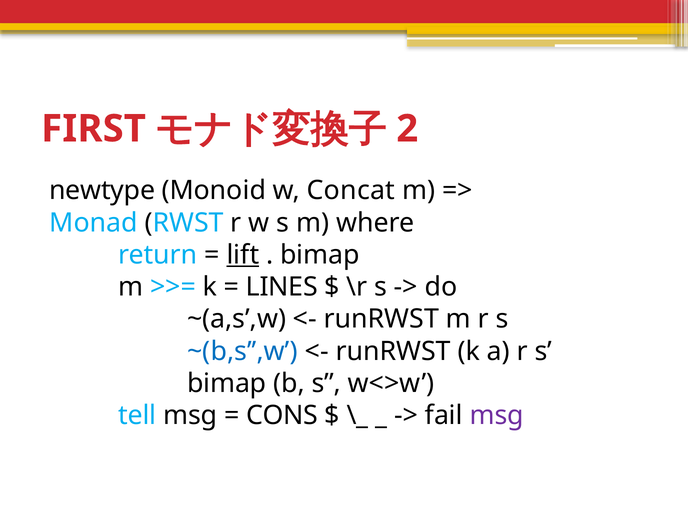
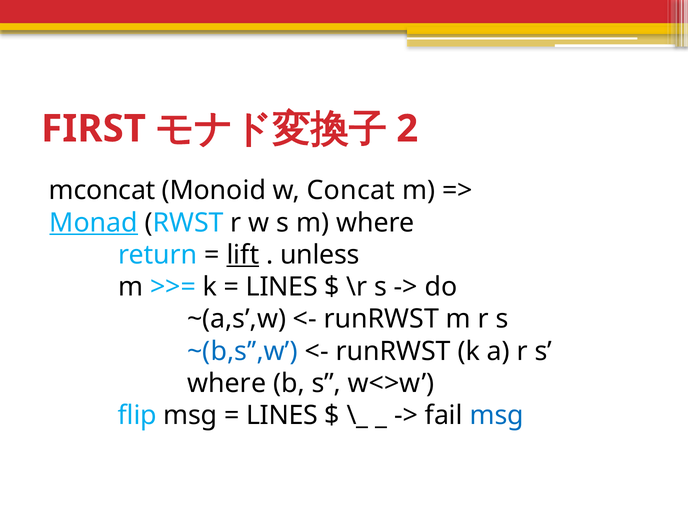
newtype: newtype -> mconcat
Monad underline: none -> present
bimap at (320, 255): bimap -> unless
bimap at (227, 383): bimap -> where
tell: tell -> flip
CONS at (282, 415): CONS -> LINES
msg at (497, 415) colour: purple -> blue
